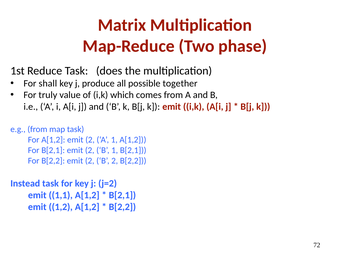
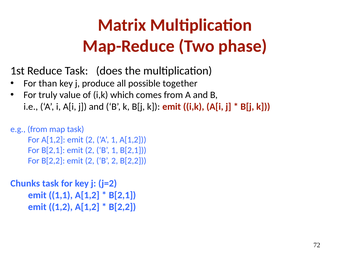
shall: shall -> than
Instead: Instead -> Chunks
